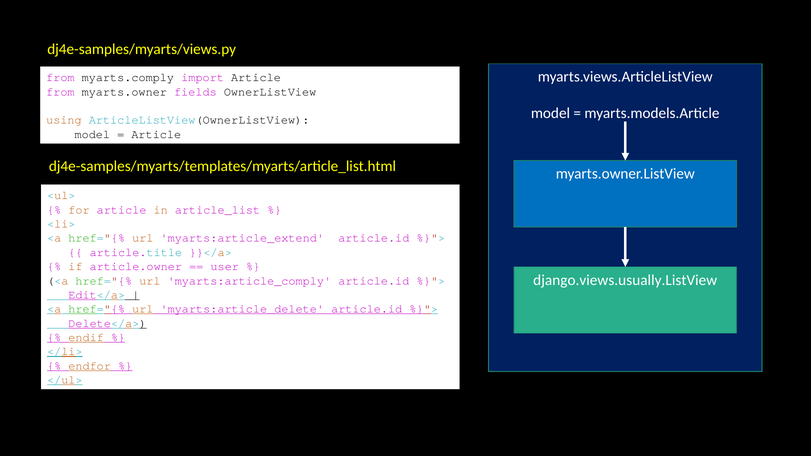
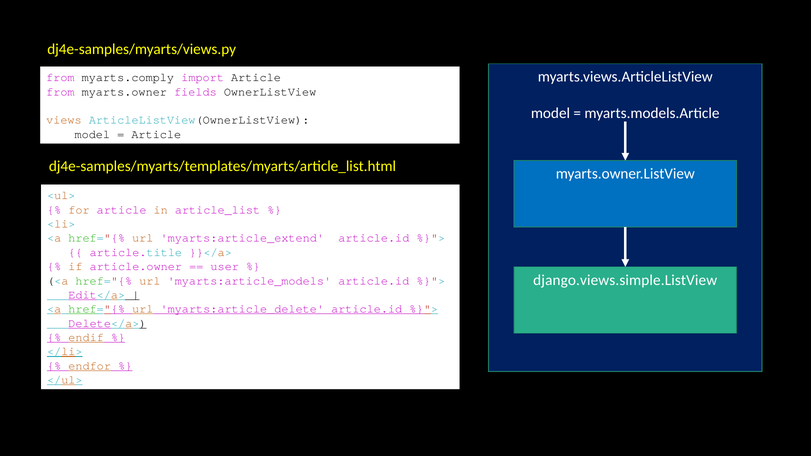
using: using -> views
django.views.usually.ListView: django.views.usually.ListView -> django.views.simple.ListView
myarts:article_comply: myarts:article_comply -> myarts:article_models
